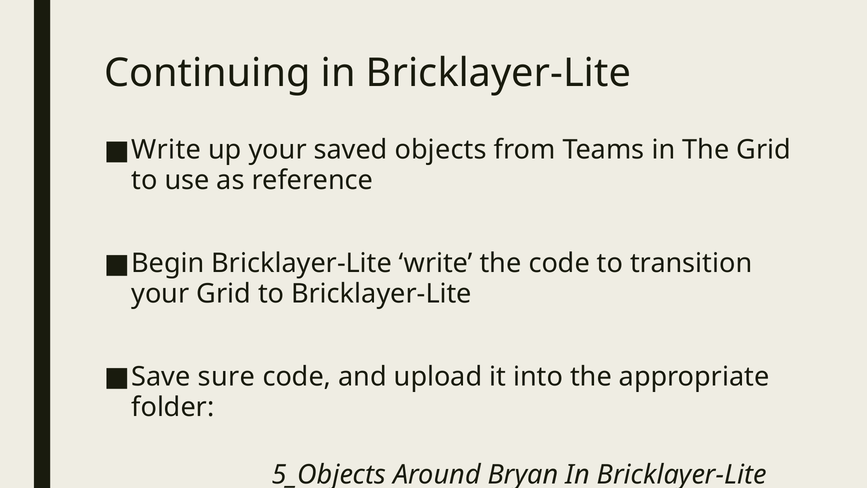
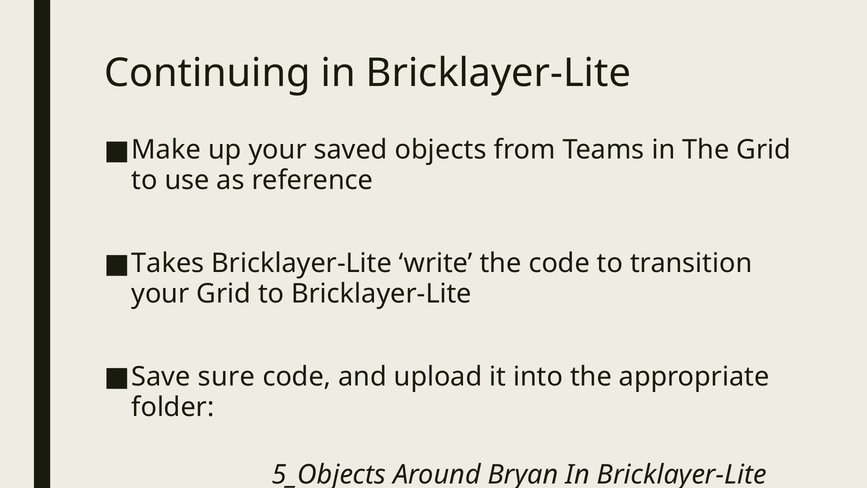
Write at (166, 150): Write -> Make
Begin: Begin -> Takes
